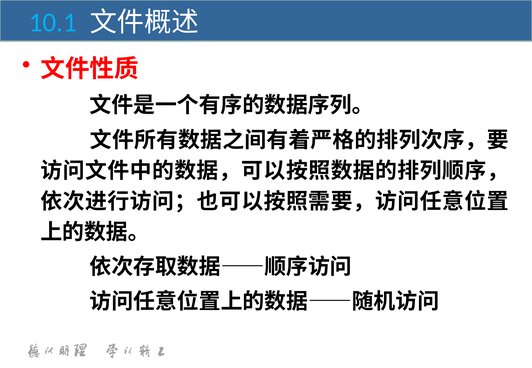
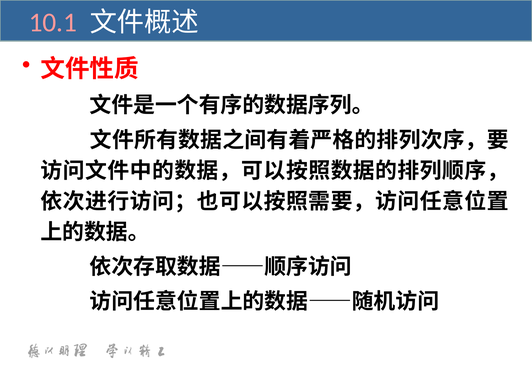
10.1 colour: light blue -> pink
